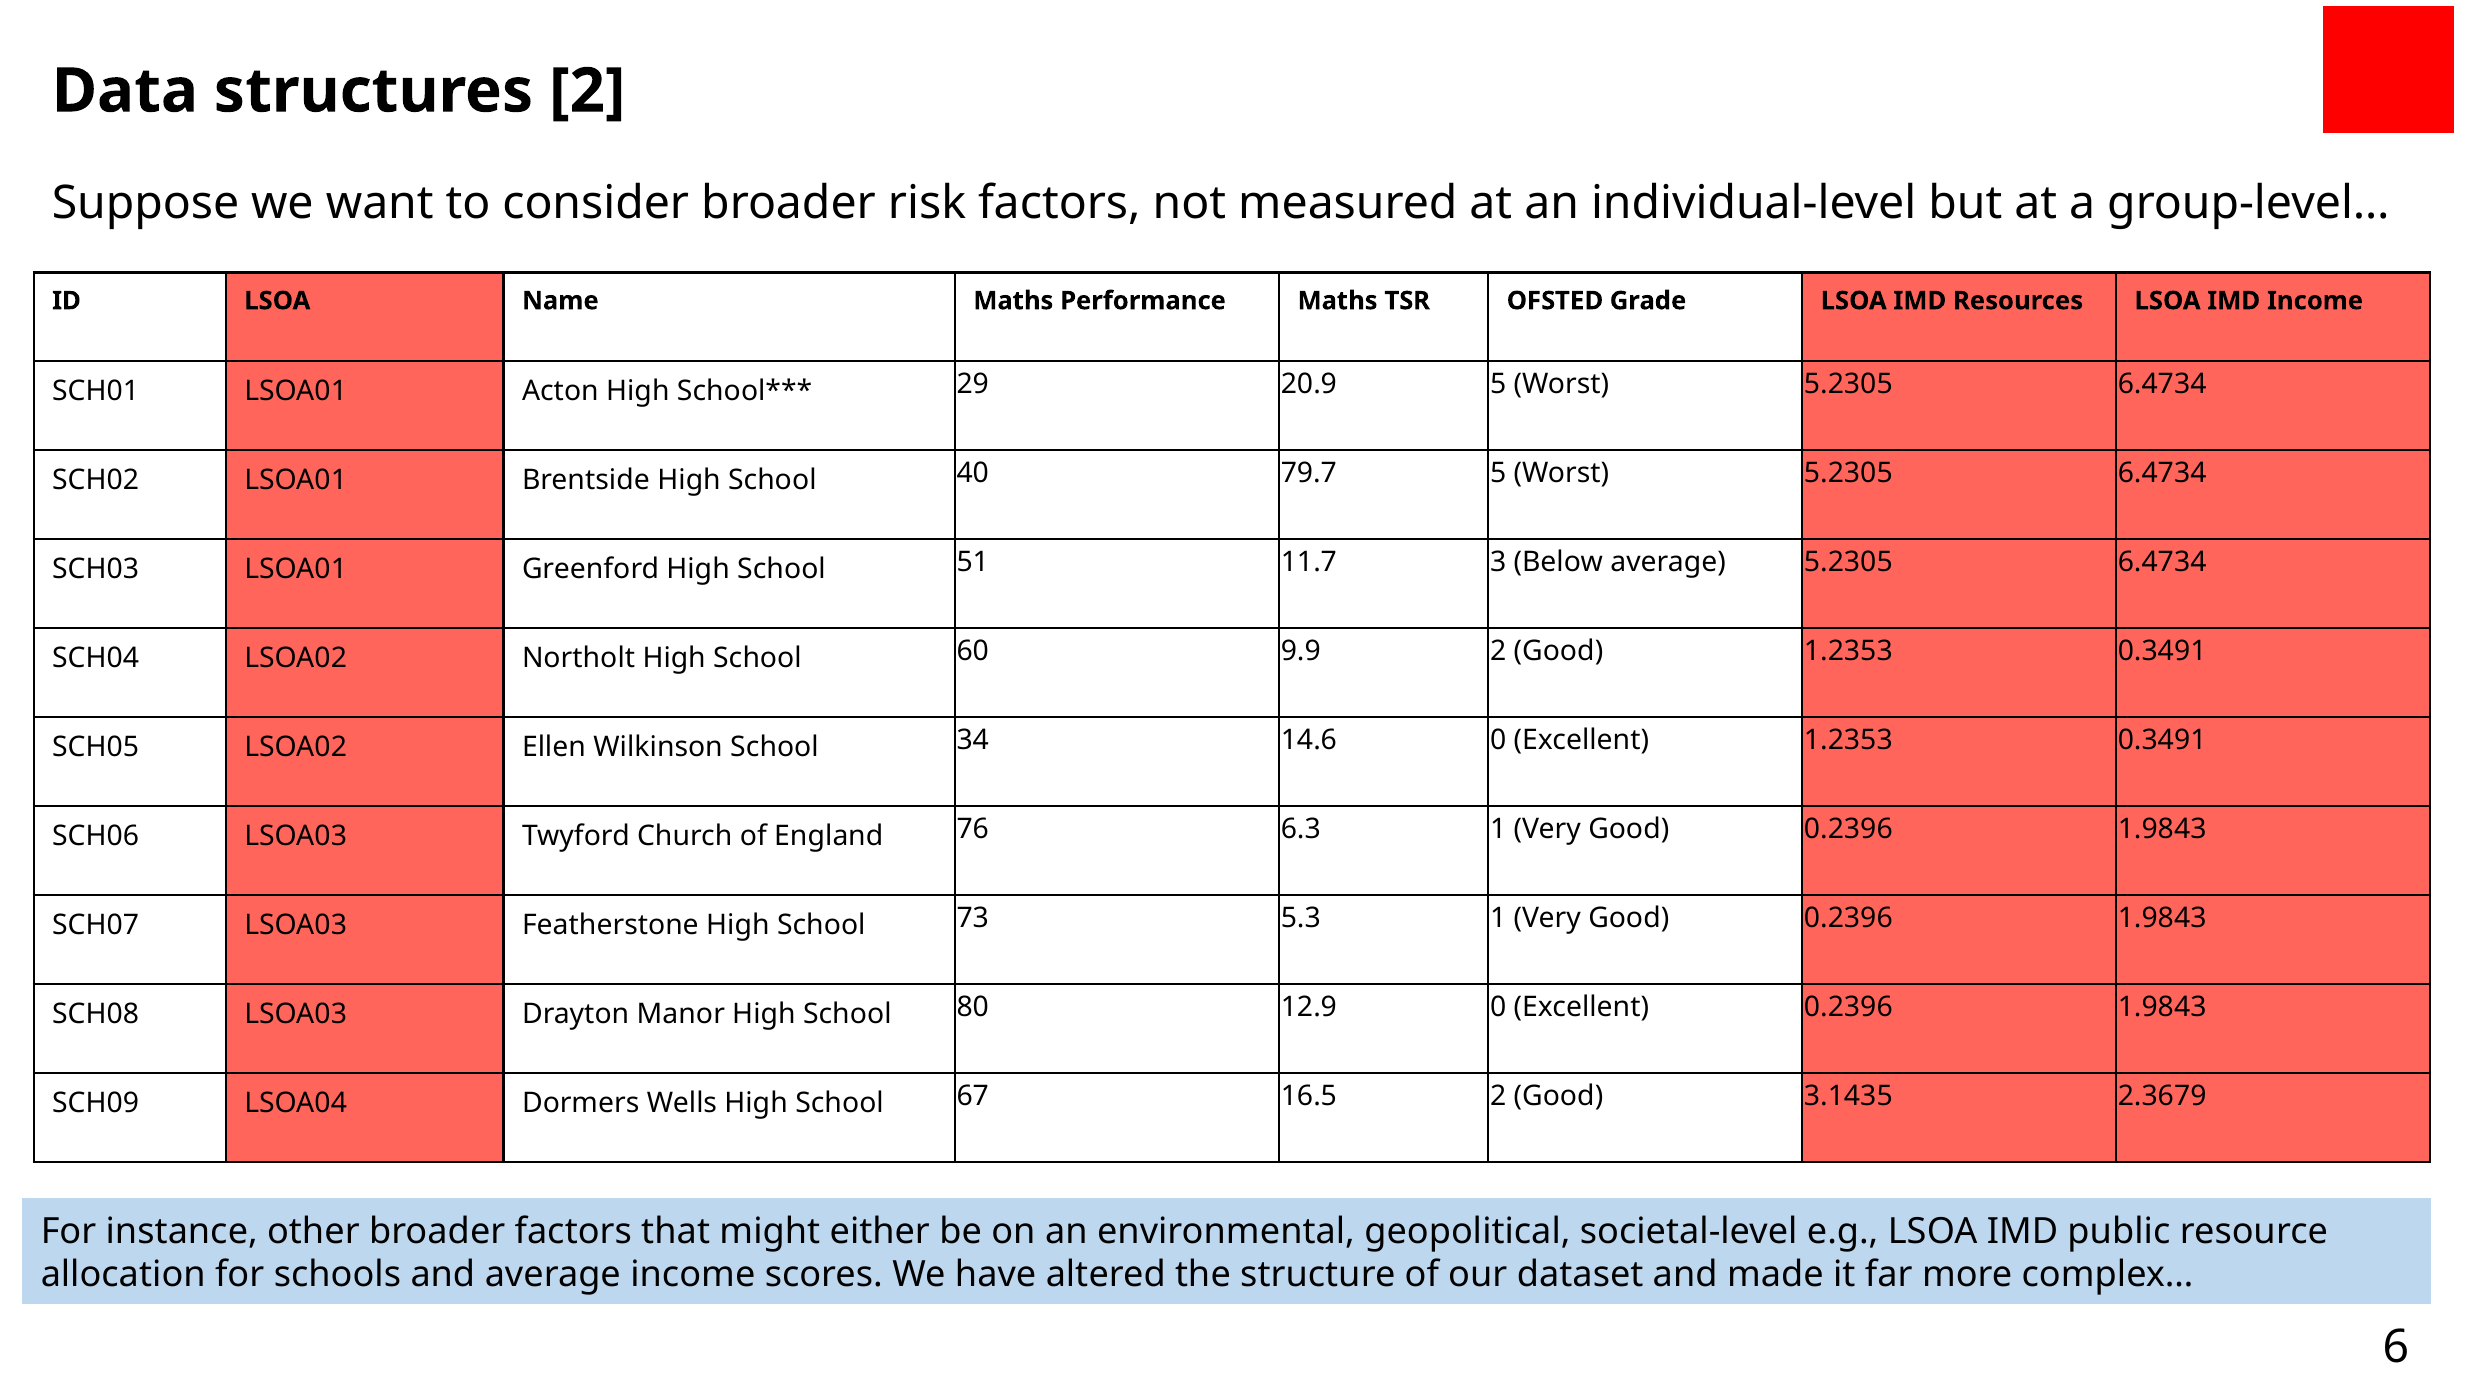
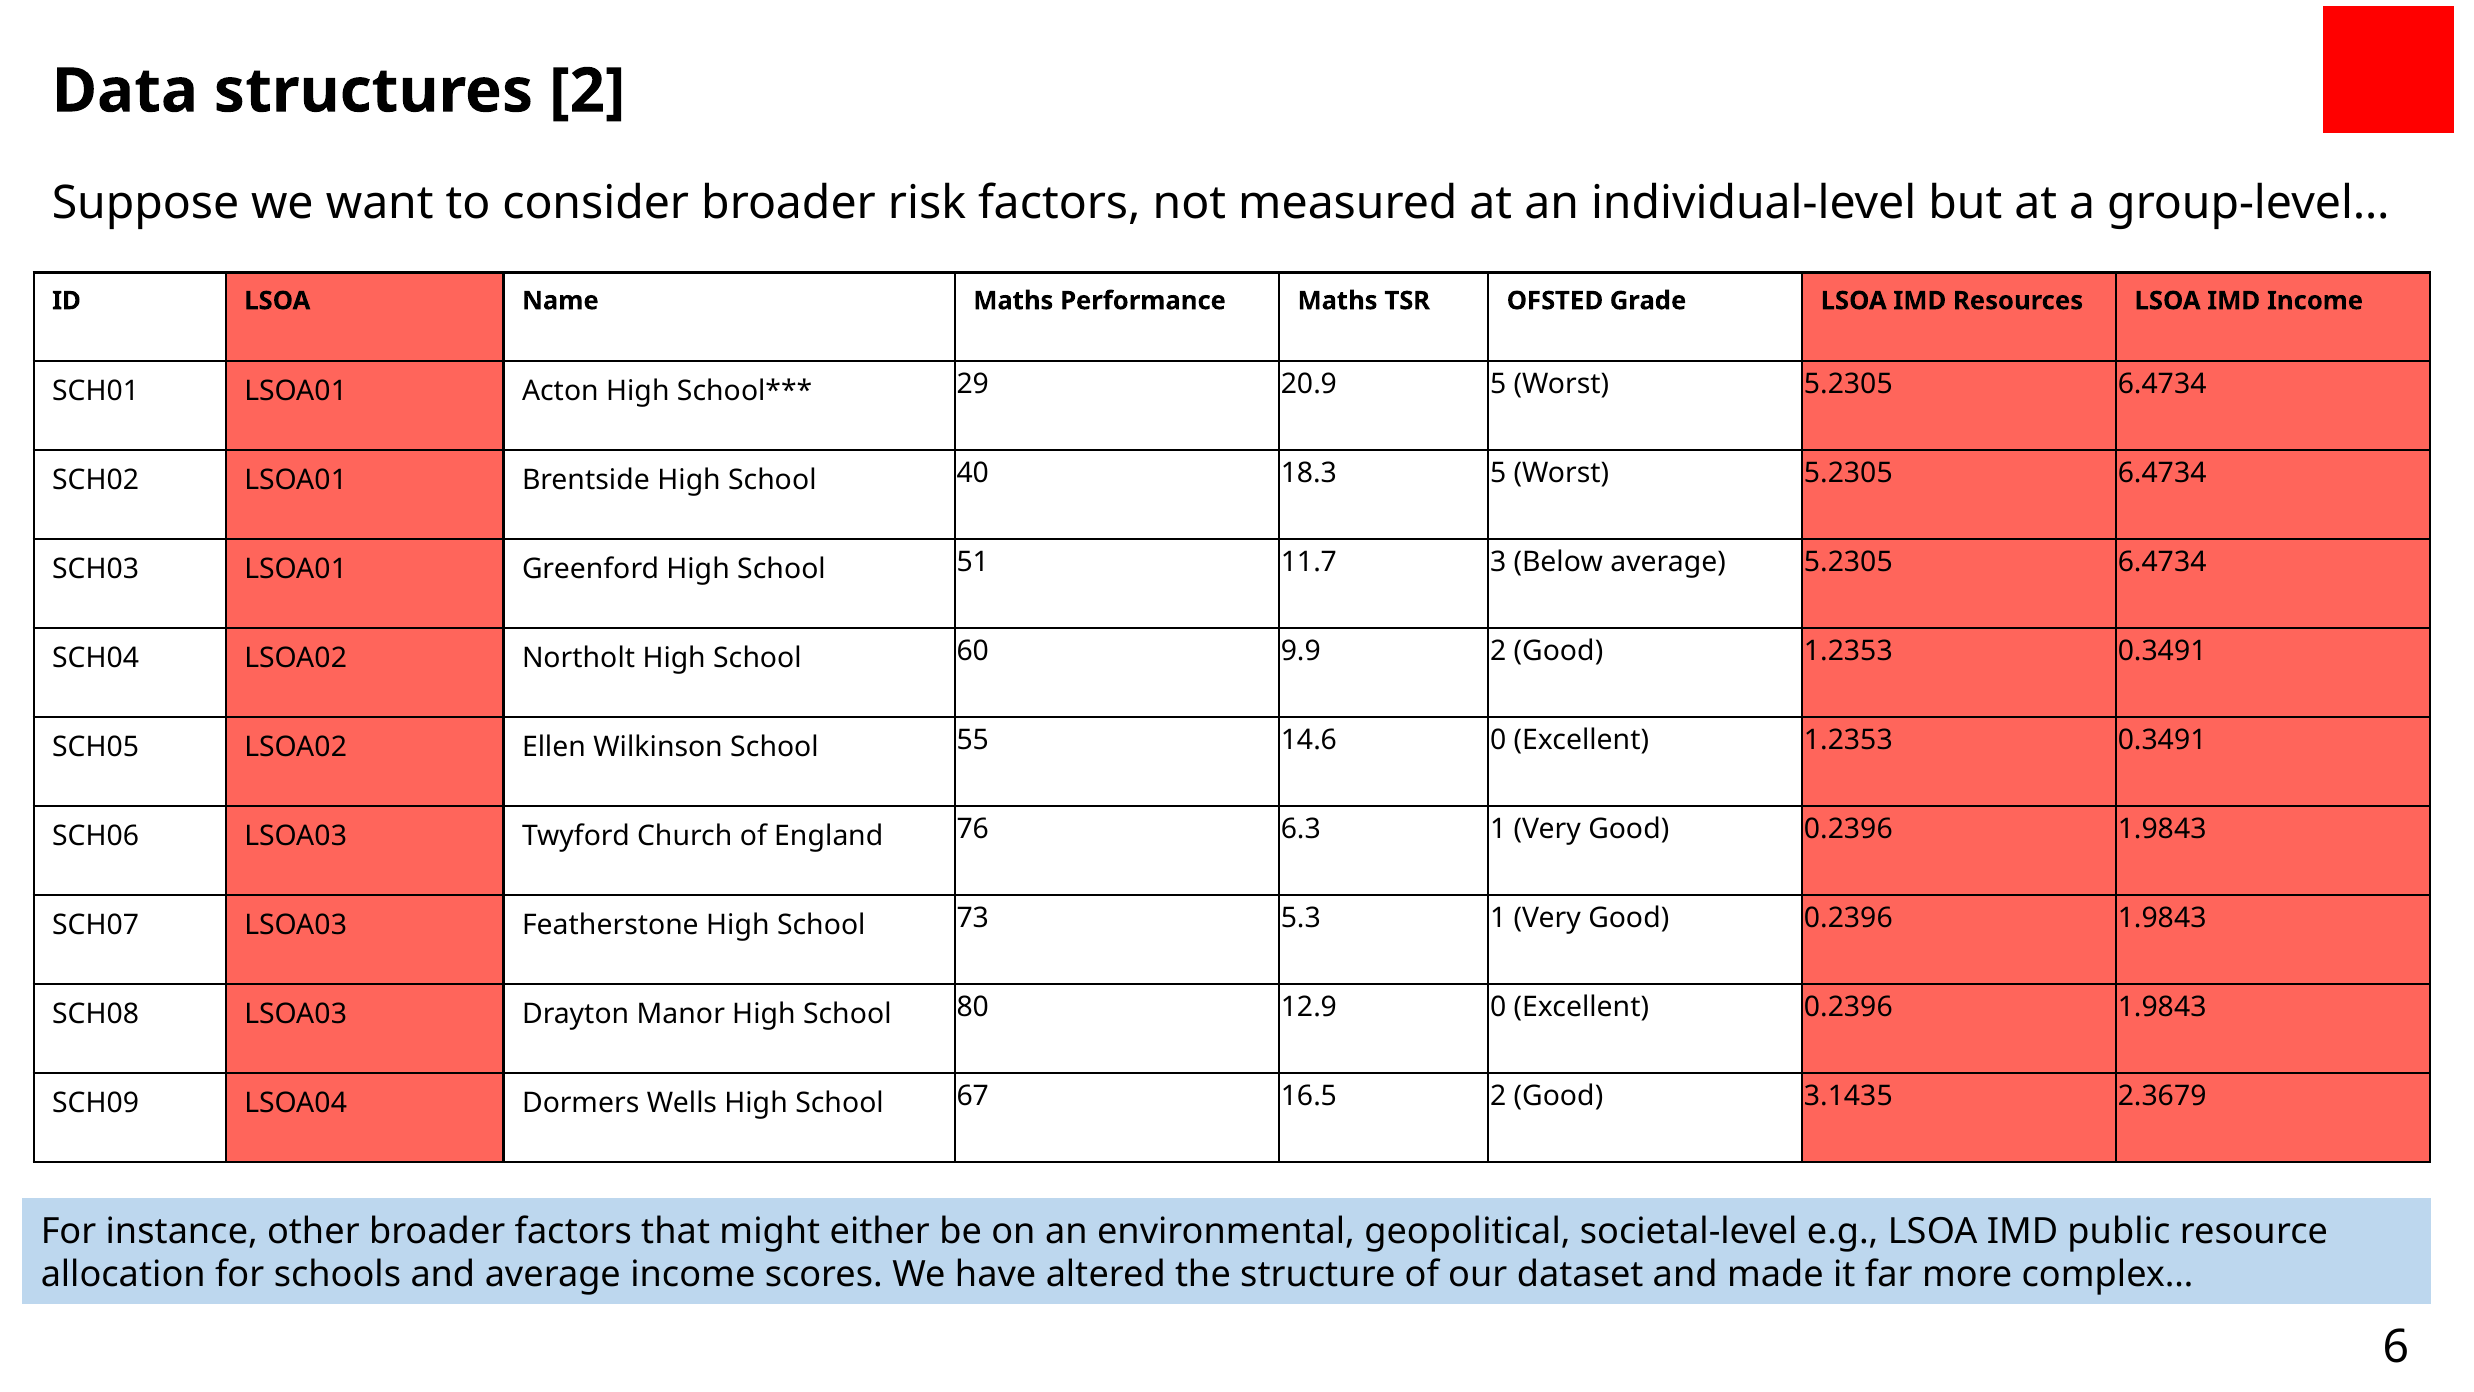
79.7: 79.7 -> 18.3
34: 34 -> 55
